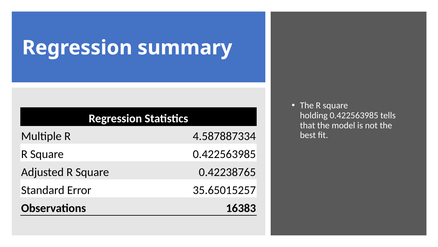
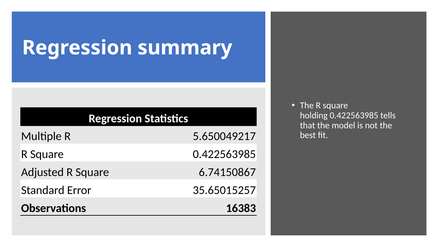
4.587887334: 4.587887334 -> 5.650049217
0.42238765: 0.42238765 -> 6.74150867
